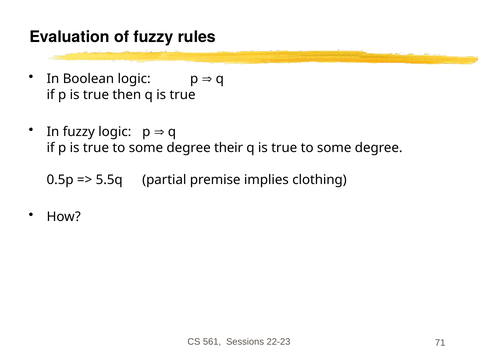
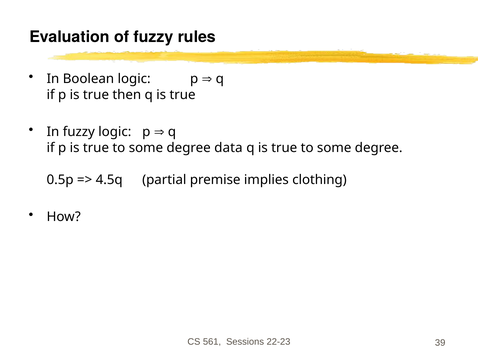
their: their -> data
5.5q: 5.5q -> 4.5q
71: 71 -> 39
